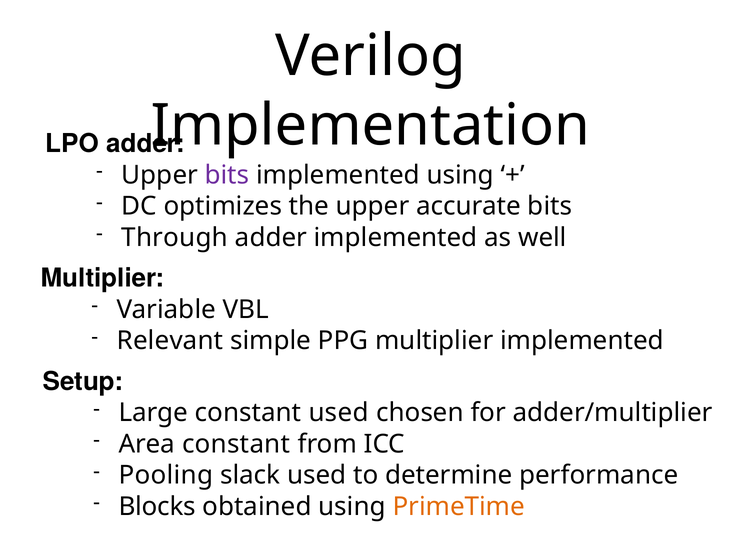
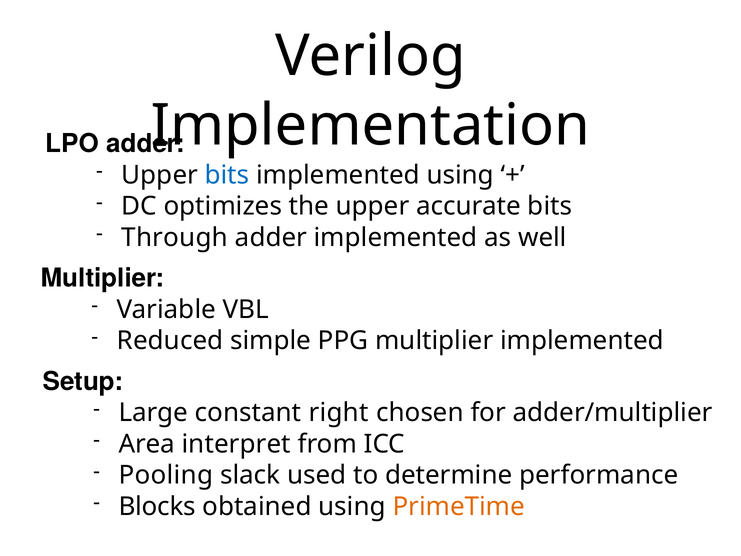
bits at (227, 175) colour: purple -> blue
Relevant: Relevant -> Reduced
constant used: used -> right
Area constant: constant -> interpret
